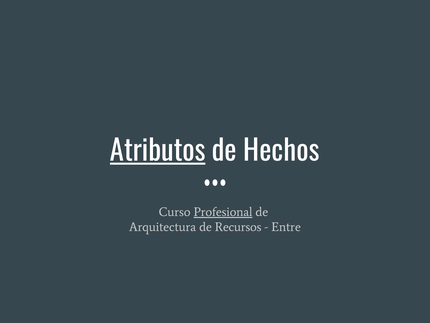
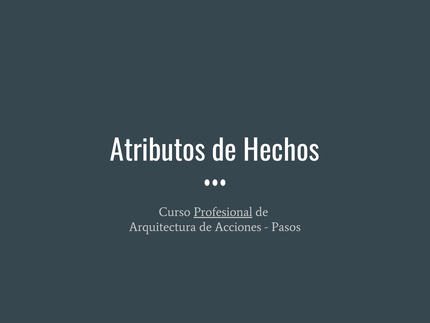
Atributos underline: present -> none
Recursos: Recursos -> Acciones
Entre: Entre -> Pasos
